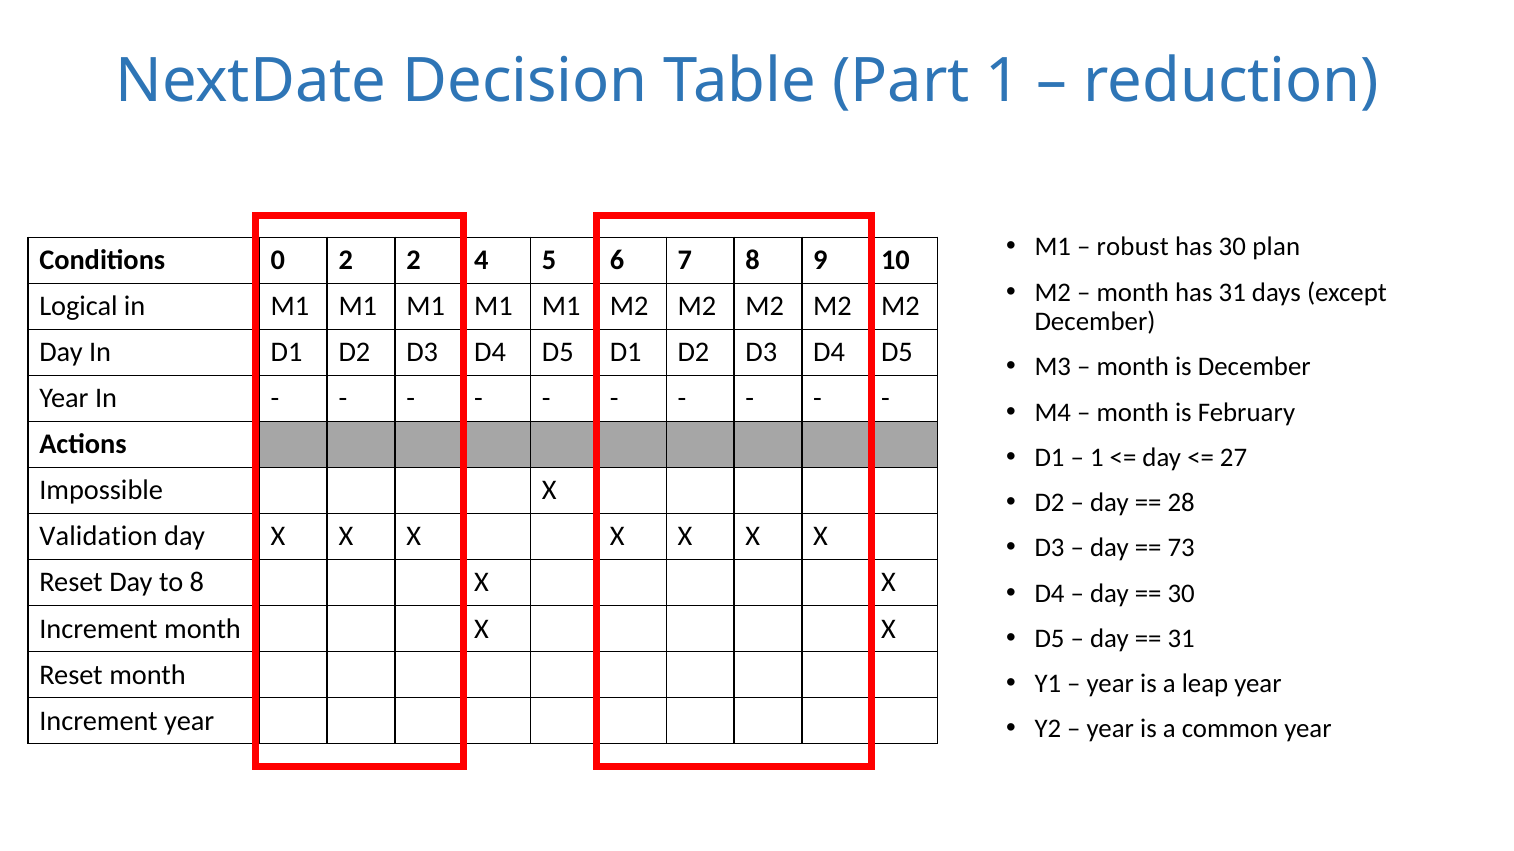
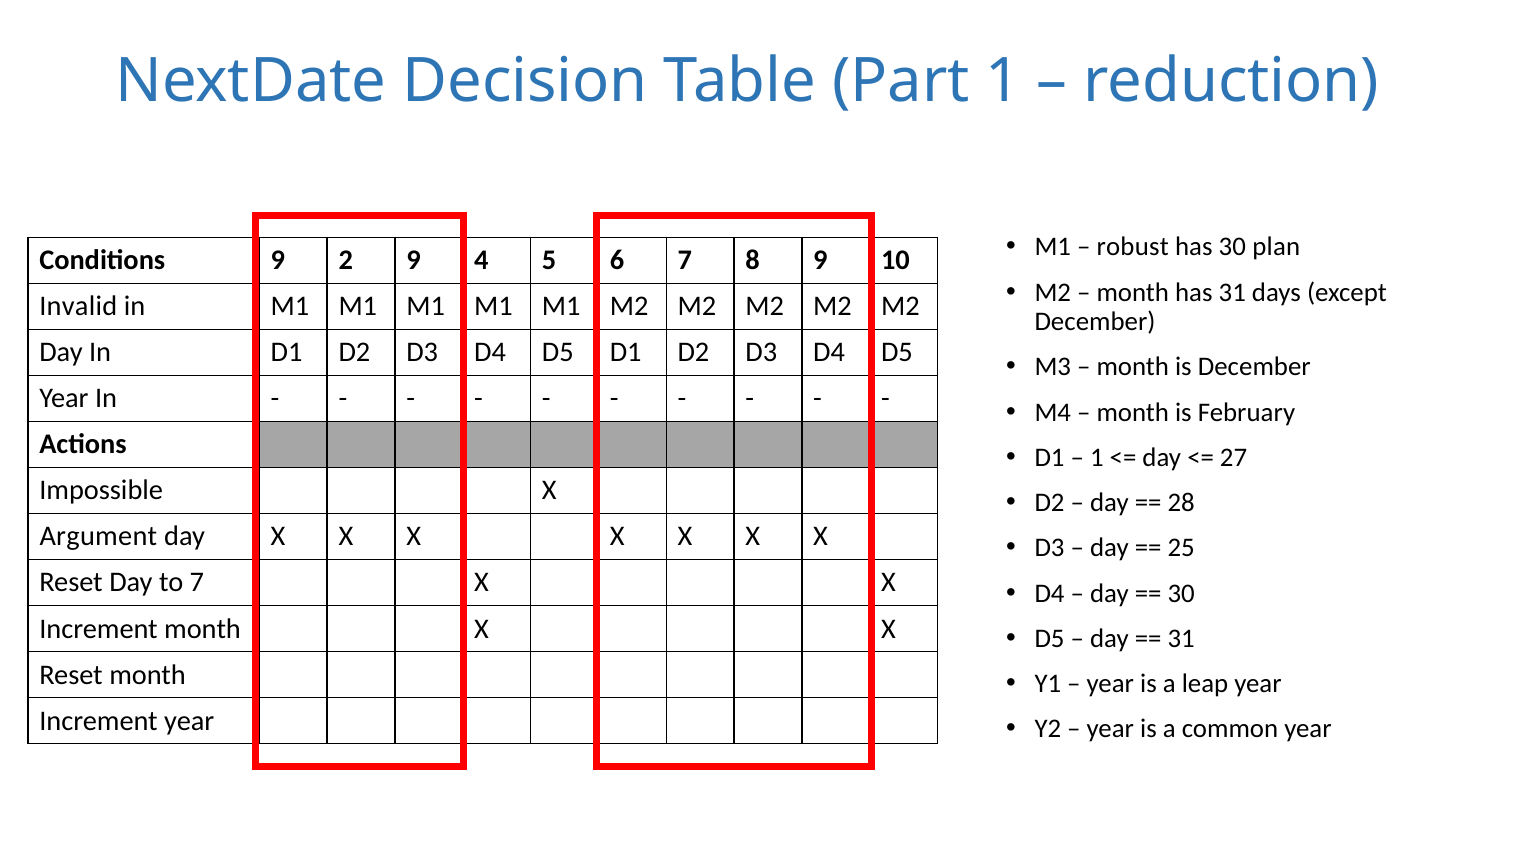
Conditions 0: 0 -> 9
2 2: 2 -> 9
Logical: Logical -> Invalid
Validation: Validation -> Argument
73: 73 -> 25
to 8: 8 -> 7
